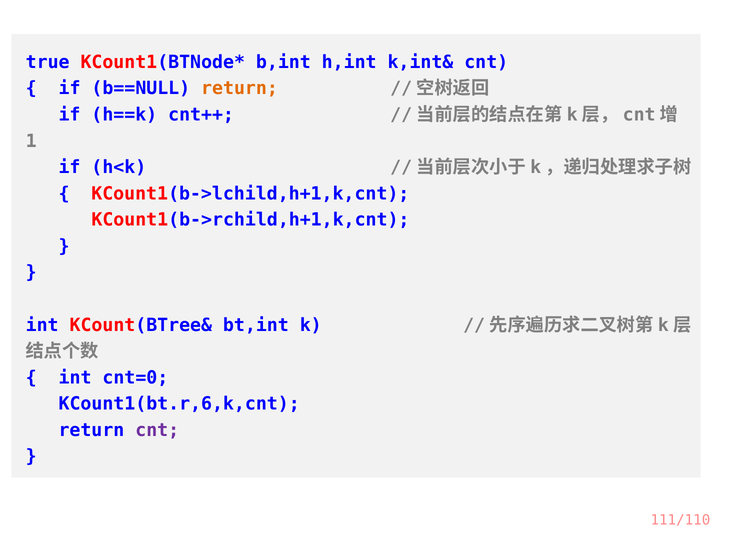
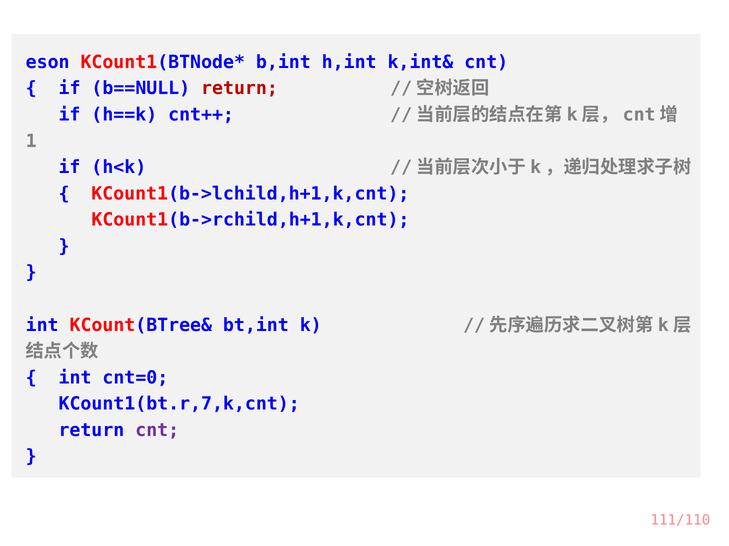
true: true -> eson
return at (239, 89) colour: orange -> red
KCount1(bt.r,6,k,cnt: KCount1(bt.r,6,k,cnt -> KCount1(bt.r,7,k,cnt
